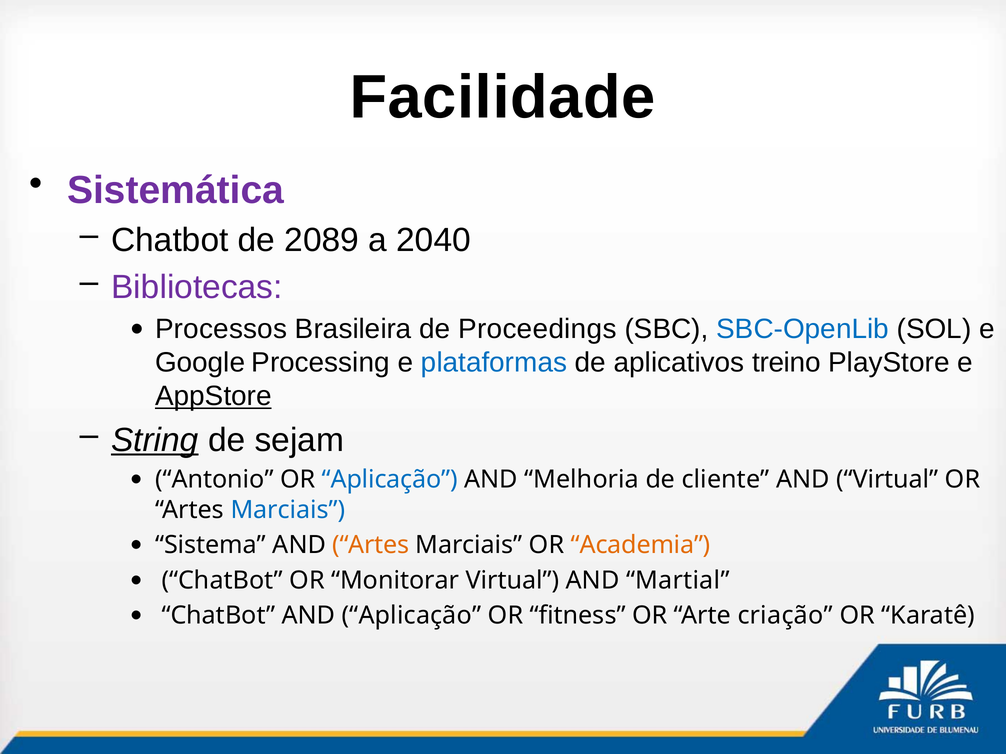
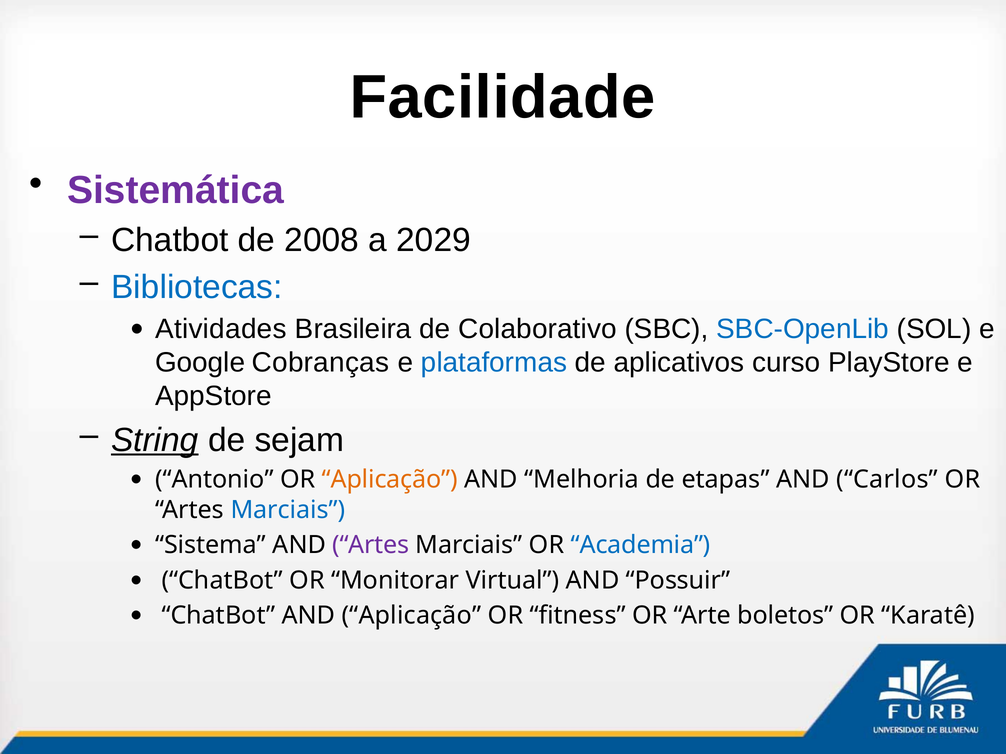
2089: 2089 -> 2008
2040: 2040 -> 2029
Bibliotecas colour: purple -> blue
Processos: Processos -> Atividades
Proceedings: Proceedings -> Colaborativo
Processing: Processing -> Cobranças
treino: treino -> curso
AppStore underline: present -> none
Aplicação at (390, 480) colour: blue -> orange
cliente: cliente -> etapas
AND Virtual: Virtual -> Carlos
Artes at (371, 545) colour: orange -> purple
Academia colour: orange -> blue
Martial: Martial -> Possuir
criação: criação -> boletos
